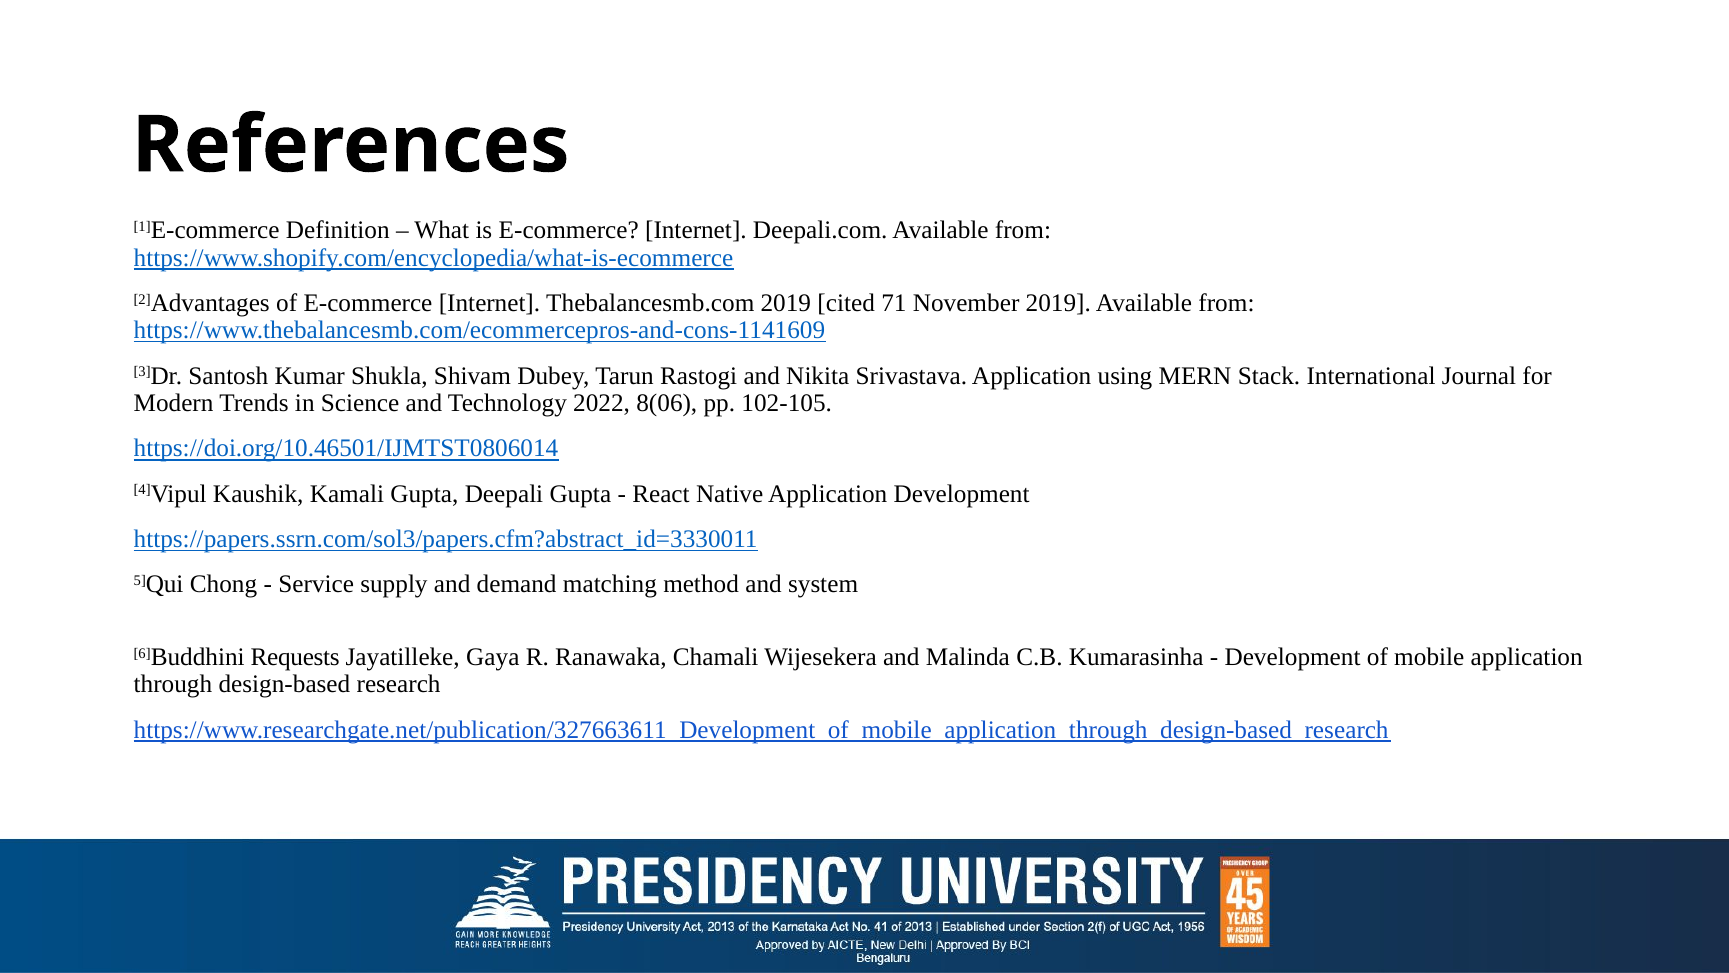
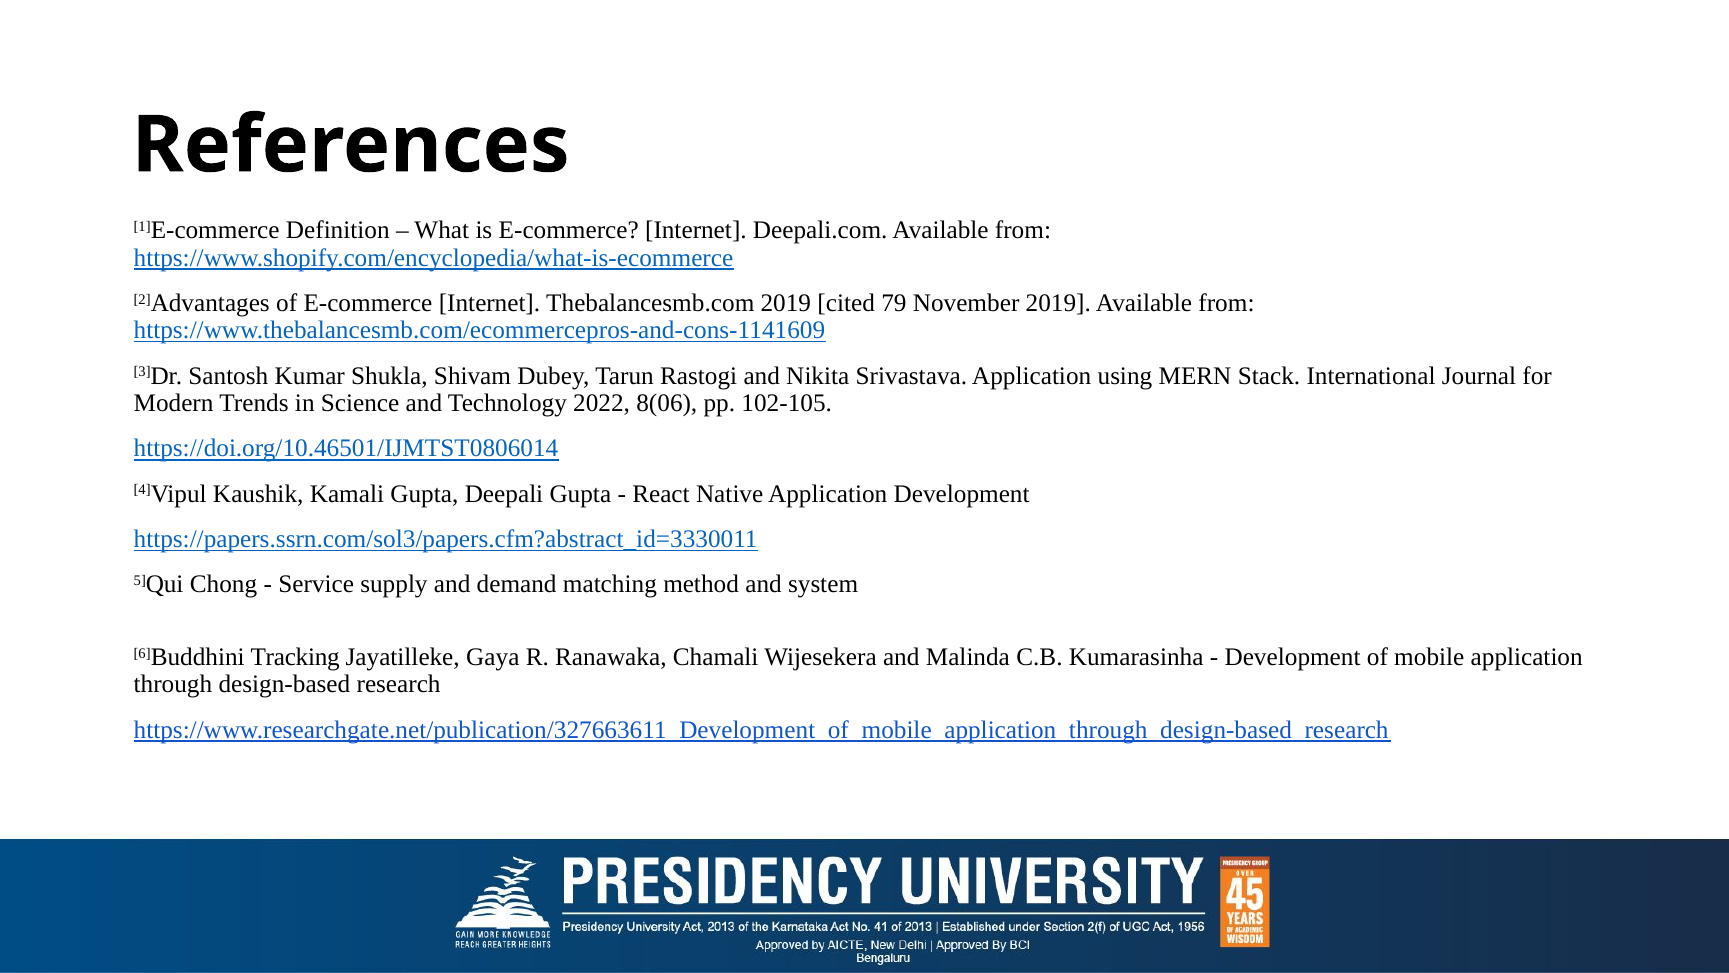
71: 71 -> 79
Requests: Requests -> Tracking
